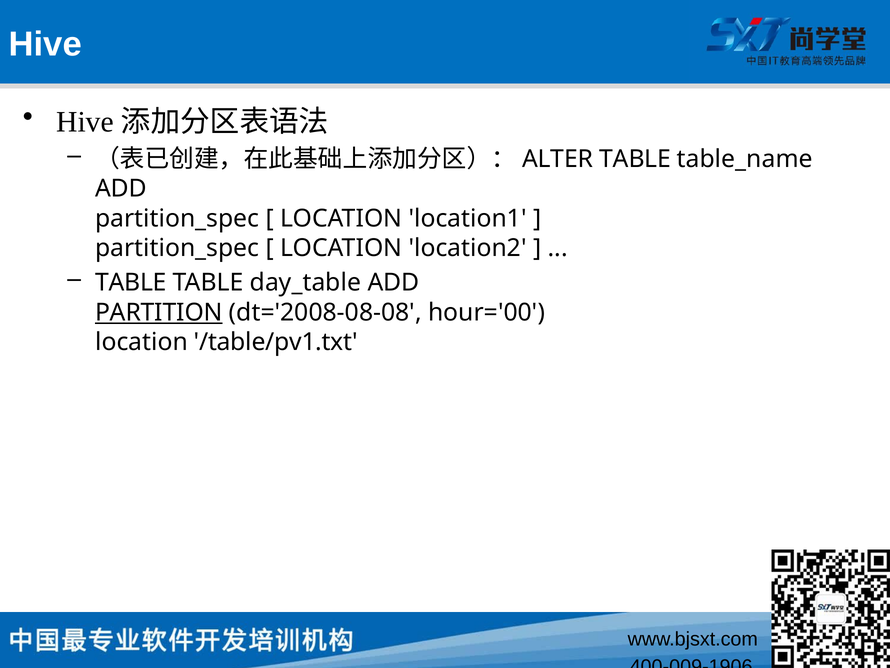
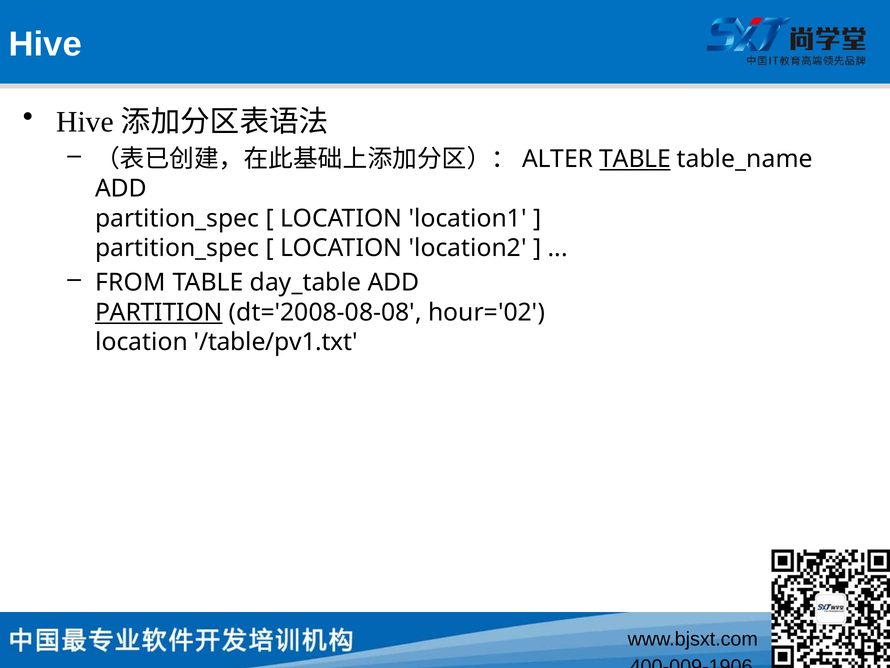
TABLE at (635, 159) underline: none -> present
TABLE at (131, 283): TABLE -> FROM
hour='00: hour='00 -> hour='02
